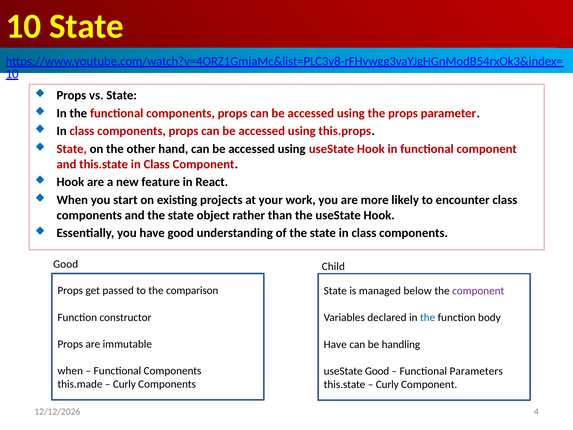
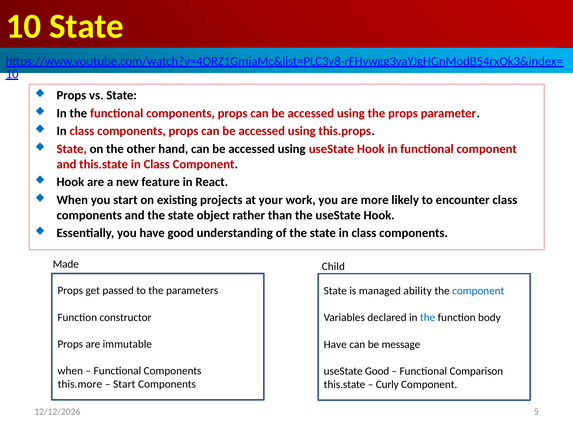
Good at (66, 264): Good -> Made
comparison: comparison -> parameters
below: below -> ability
component at (478, 291) colour: purple -> blue
handling: handling -> message
Parameters: Parameters -> Comparison
this.made: this.made -> this.more
Curly at (124, 384): Curly -> Start
4: 4 -> 5
